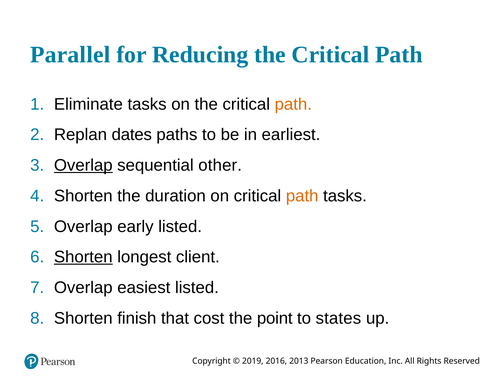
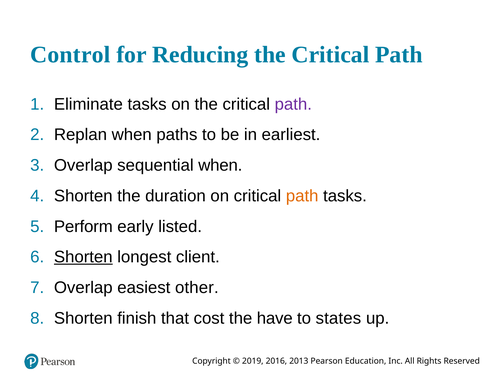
Parallel: Parallel -> Control
path at (293, 104) colour: orange -> purple
Replan dates: dates -> when
Overlap at (83, 165) underline: present -> none
sequential other: other -> when
Overlap at (83, 227): Overlap -> Perform
easiest listed: listed -> other
point: point -> have
